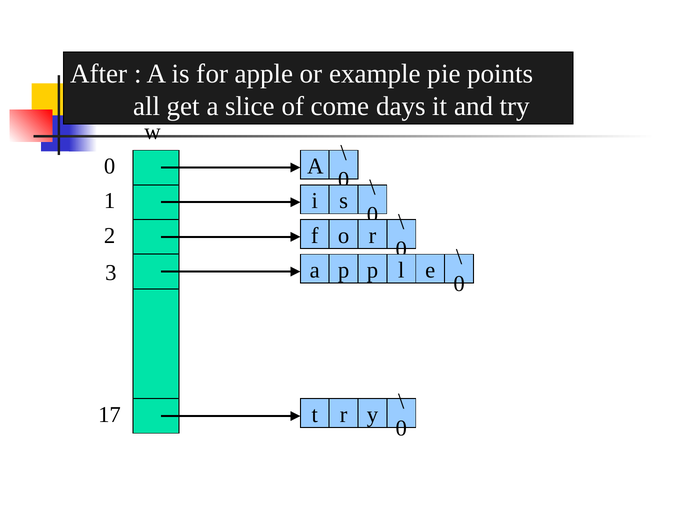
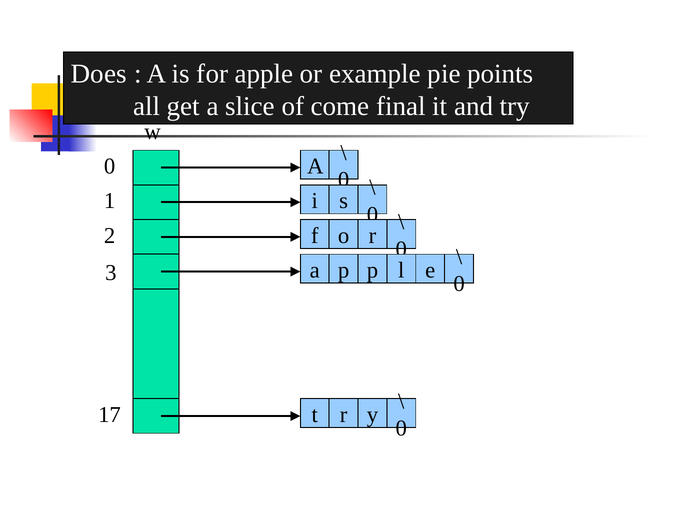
After: After -> Does
days: days -> final
